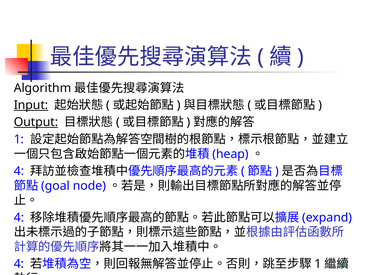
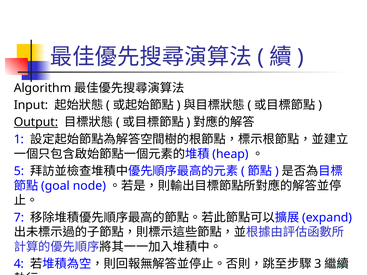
Input underline: present -> none
4 at (19, 171): 4 -> 5
4 at (19, 218): 4 -> 7
1 at (318, 264): 1 -> 3
